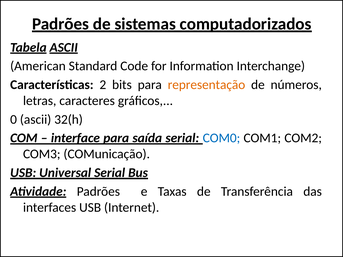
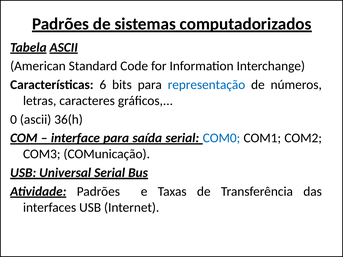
2: 2 -> 6
representação colour: orange -> blue
32(h: 32(h -> 36(h
